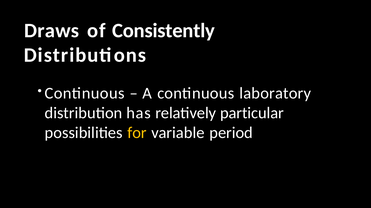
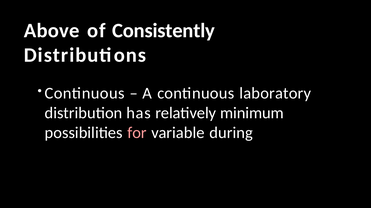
Draws: Draws -> Above
particular: particular -> minimum
for colour: yellow -> pink
period: period -> during
